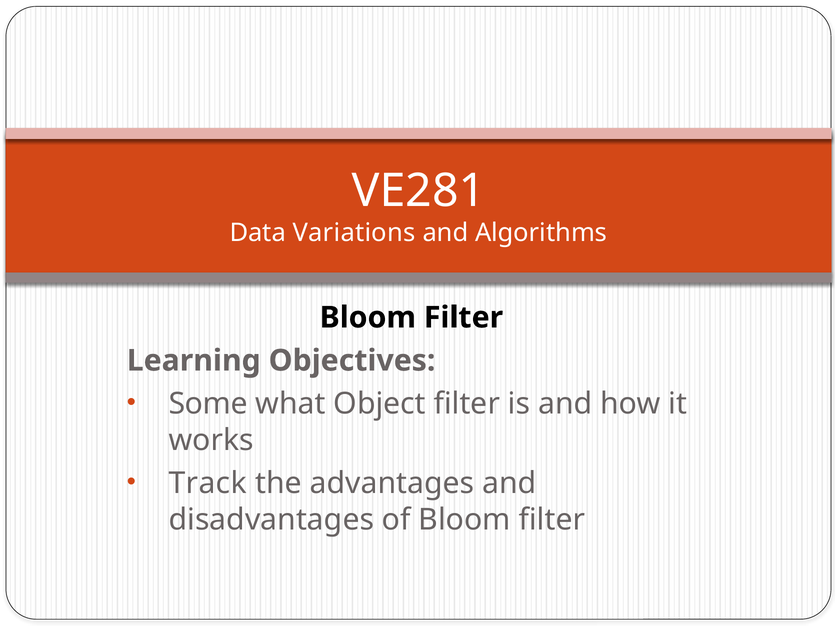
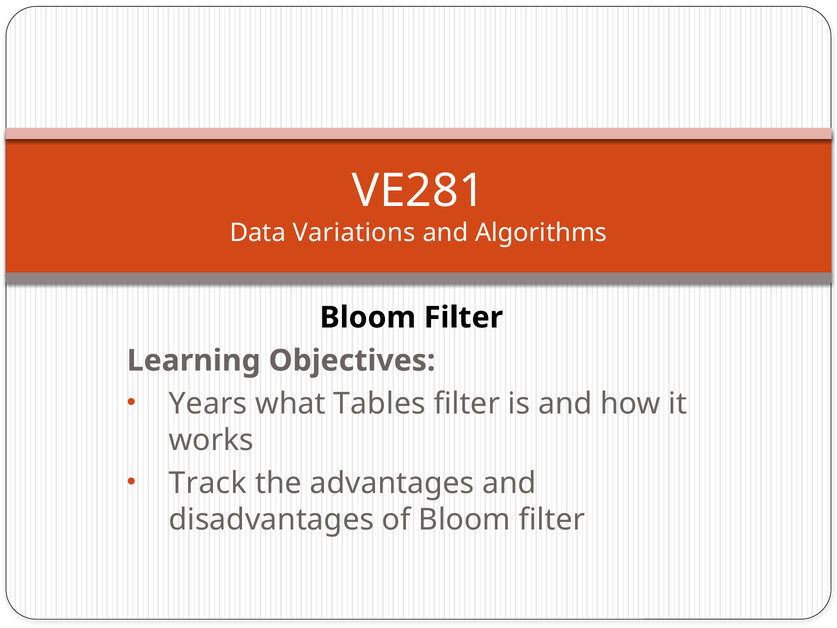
Some: Some -> Years
Object: Object -> Tables
